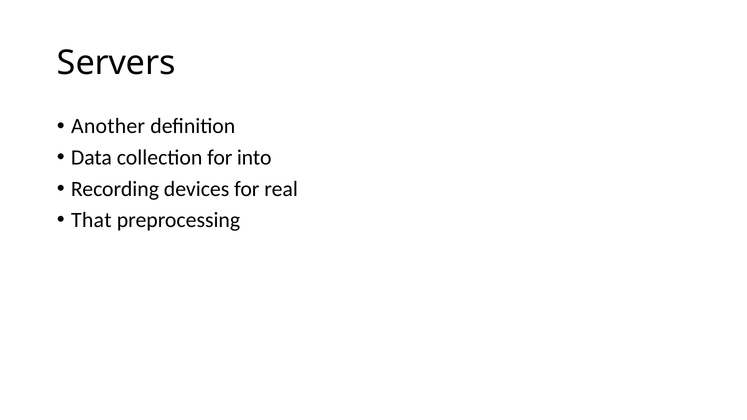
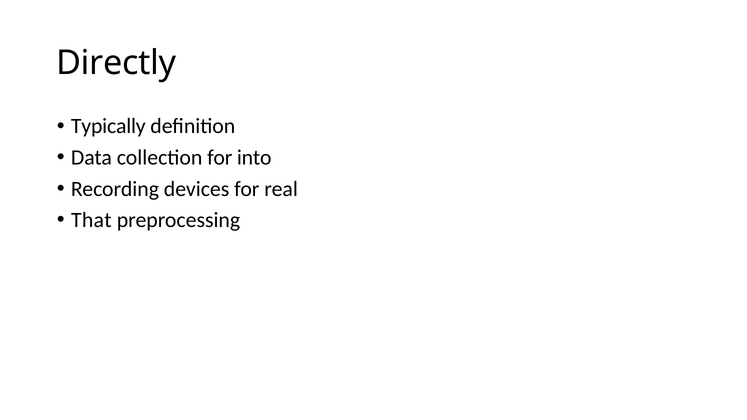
Servers: Servers -> Directly
Another: Another -> Typically
